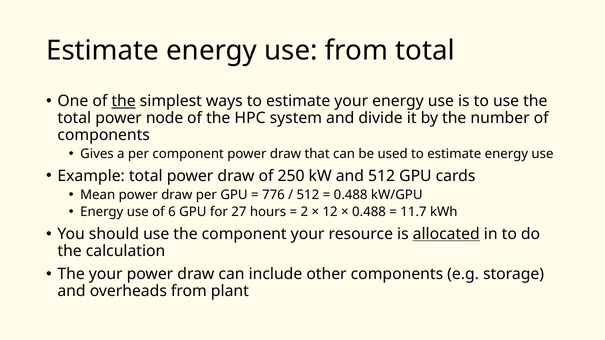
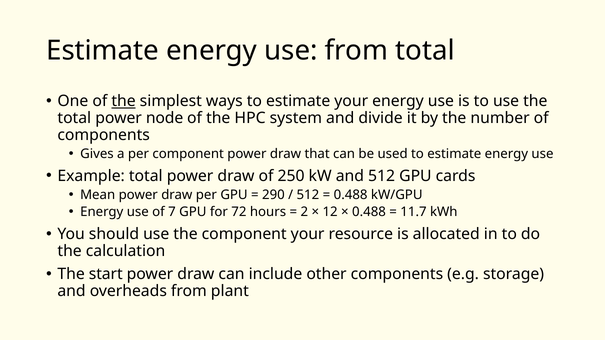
776: 776 -> 290
6: 6 -> 7
27: 27 -> 72
allocated underline: present -> none
The your: your -> start
